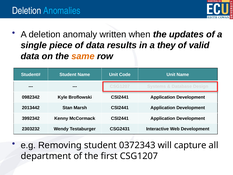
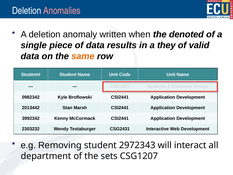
Anomalies colour: light blue -> pink
updates: updates -> denoted
0372343: 0372343 -> 2972343
capture: capture -> interact
first: first -> sets
